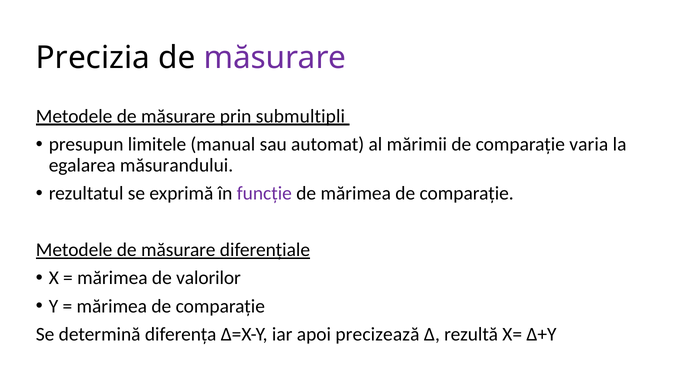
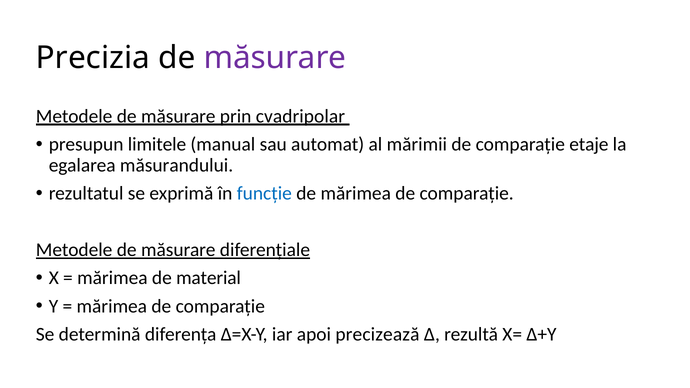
submultipli: submultipli -> cvadripolar
varia: varia -> etaje
funcție colour: purple -> blue
valorilor: valorilor -> material
